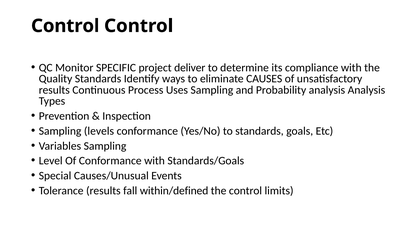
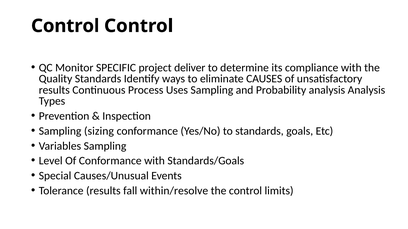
levels: levels -> sizing
within/defined: within/defined -> within/resolve
